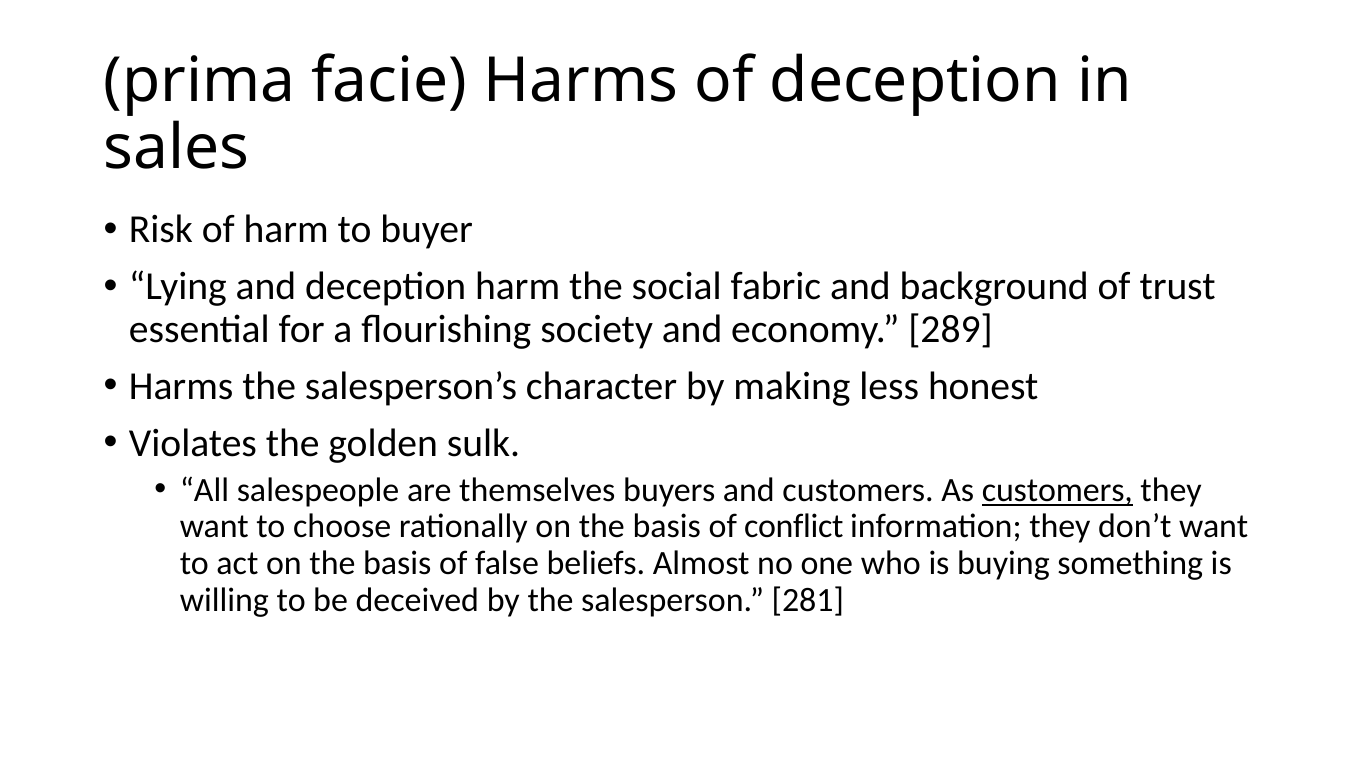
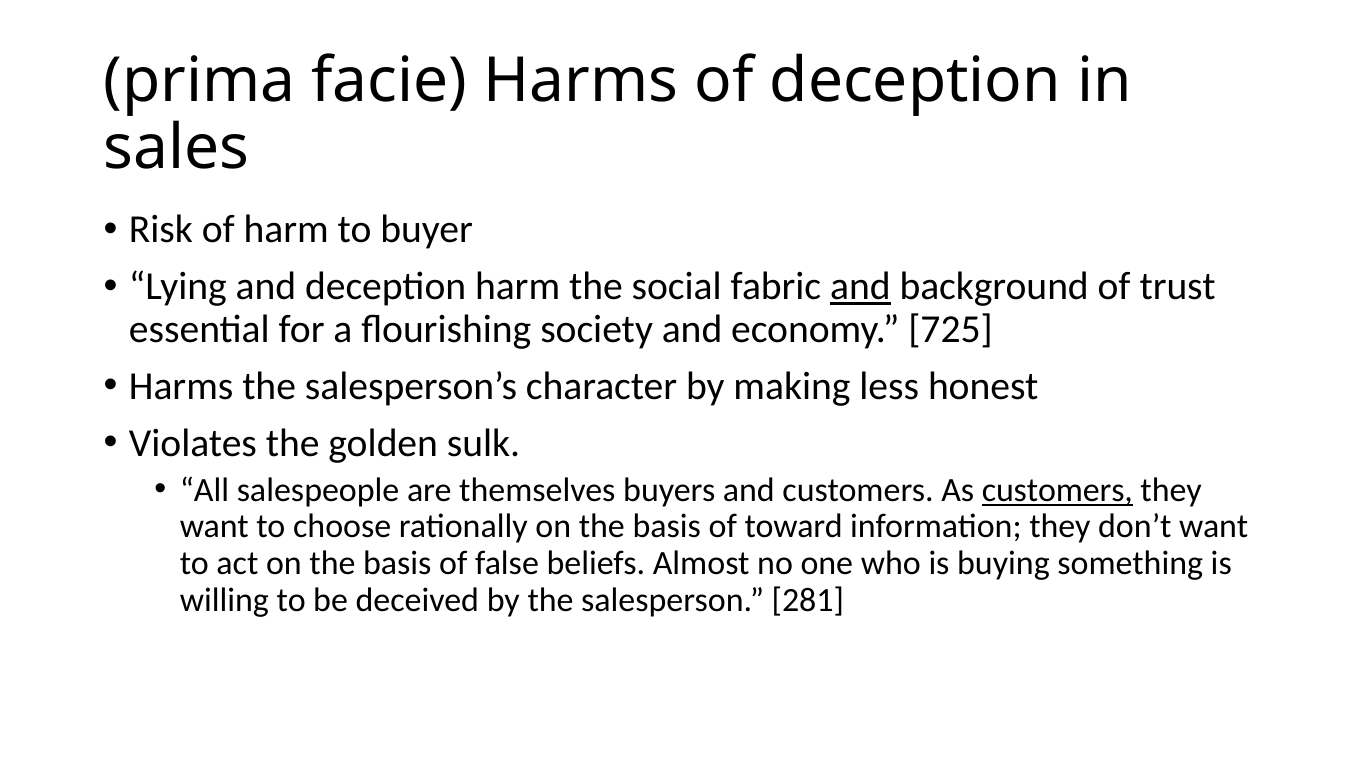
and at (860, 287) underline: none -> present
289: 289 -> 725
conflict: conflict -> toward
